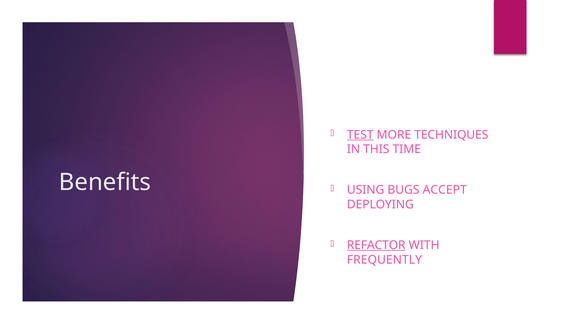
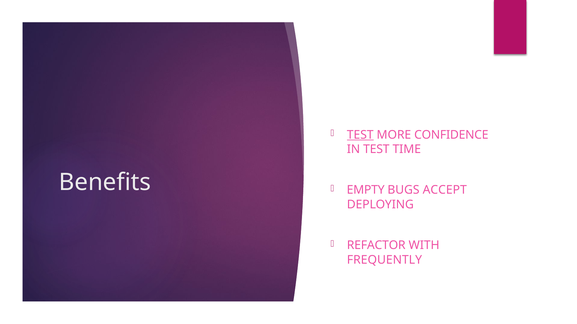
TECHNIQUES: TECHNIQUES -> CONFIDENCE
IN THIS: THIS -> TEST
USING: USING -> EMPTY
REFACTOR underline: present -> none
